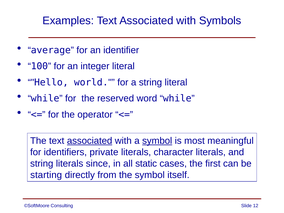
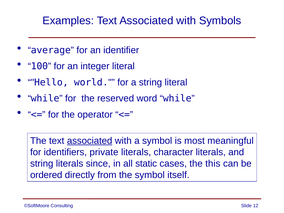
symbol at (157, 141) underline: present -> none
first: first -> this
starting: starting -> ordered
